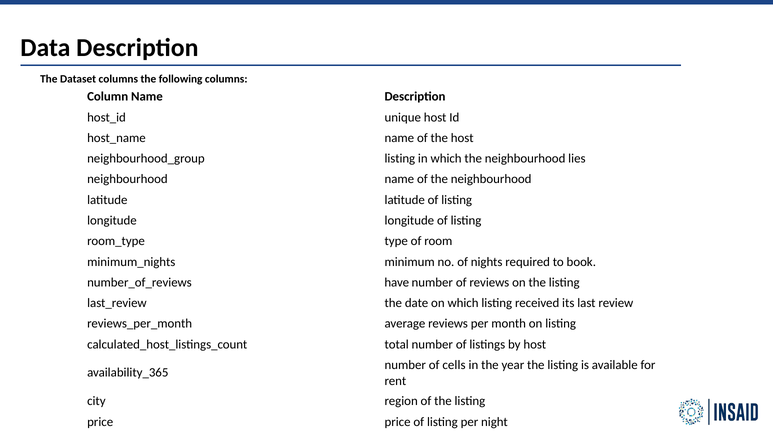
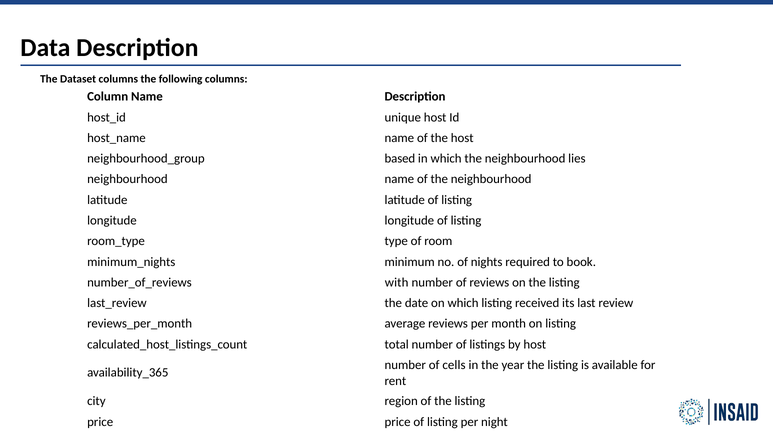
listing at (400, 159): listing -> based
have: have -> with
